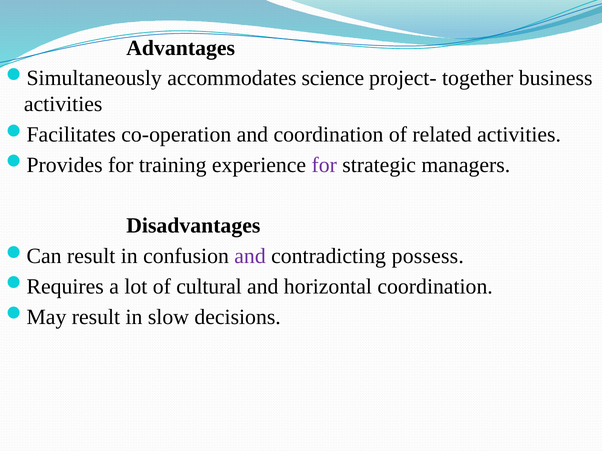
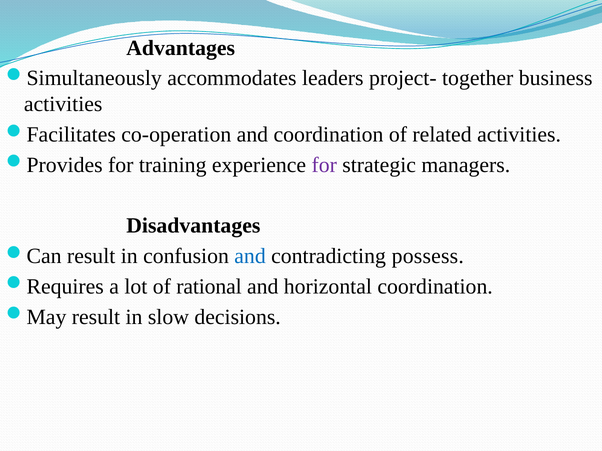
science: science -> leaders
and at (250, 256) colour: purple -> blue
cultural: cultural -> rational
